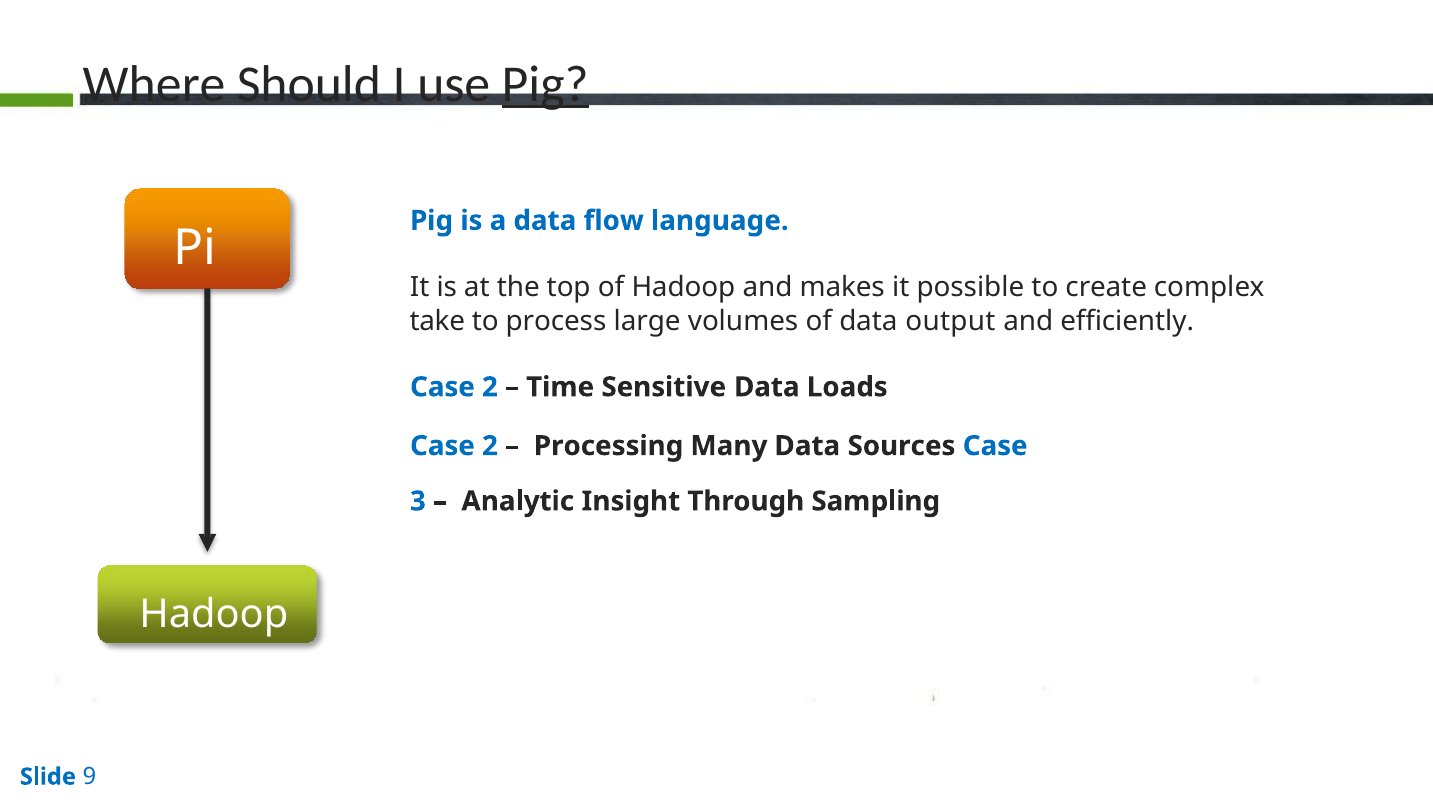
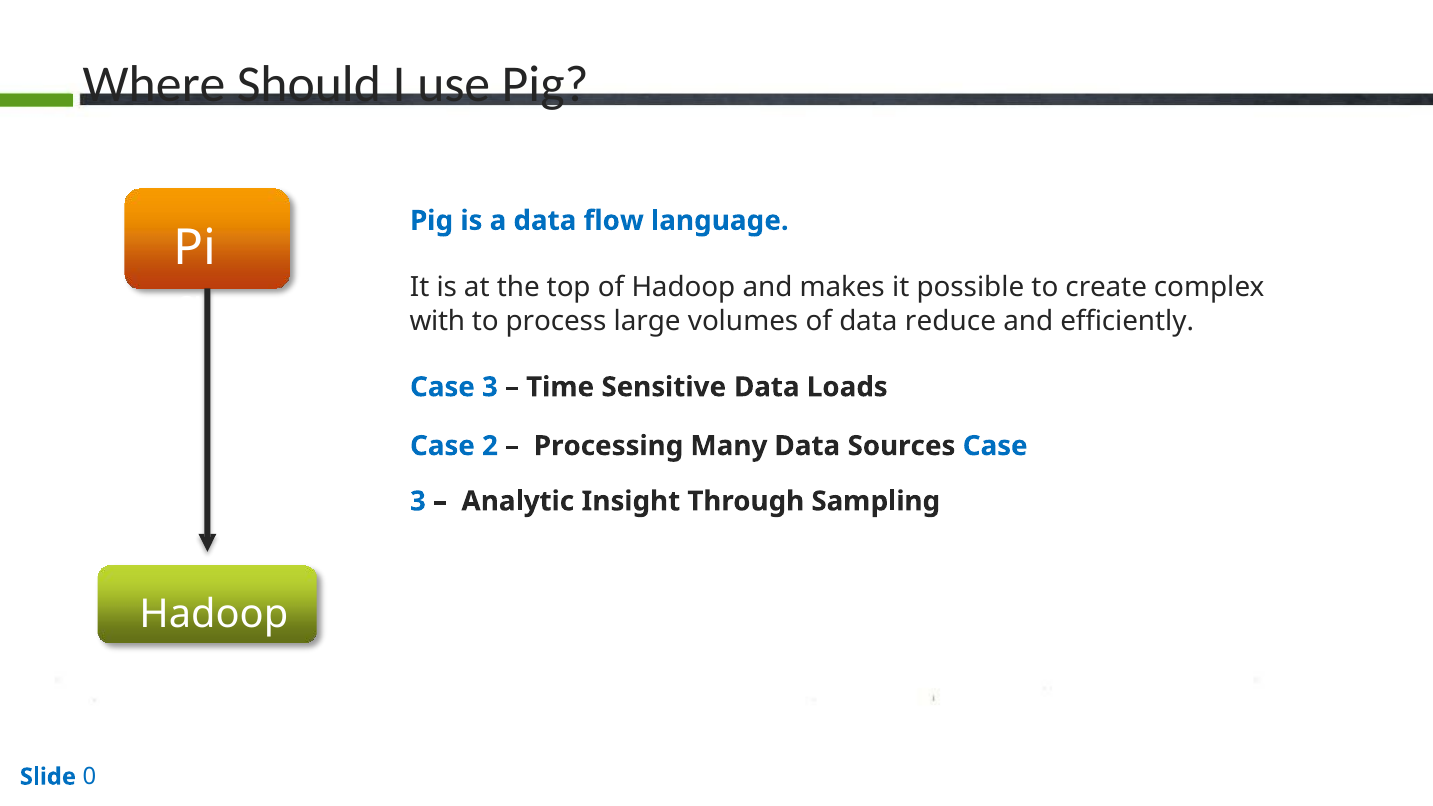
Pig at (545, 84) underline: present -> none
take: take -> with
output: output -> reduce
2 at (490, 387): 2 -> 3
9: 9 -> 0
